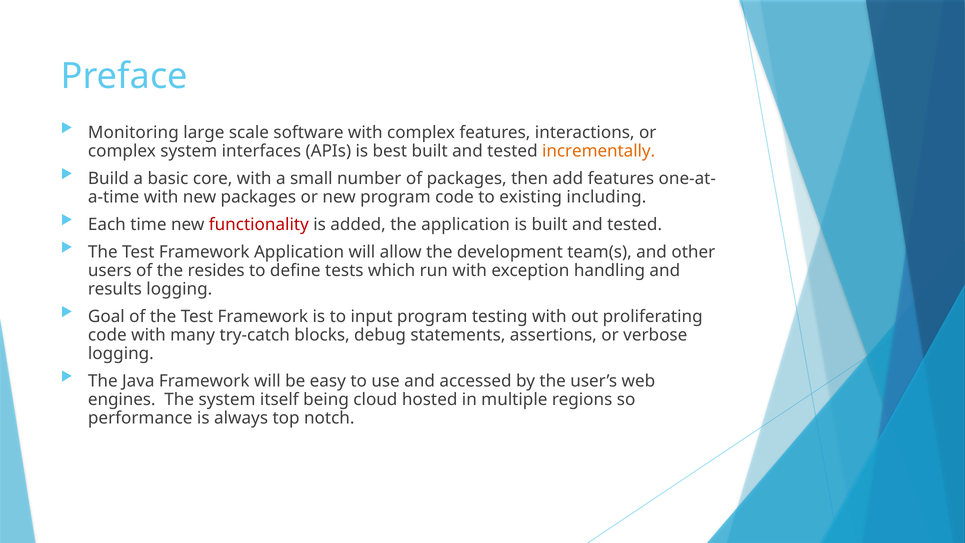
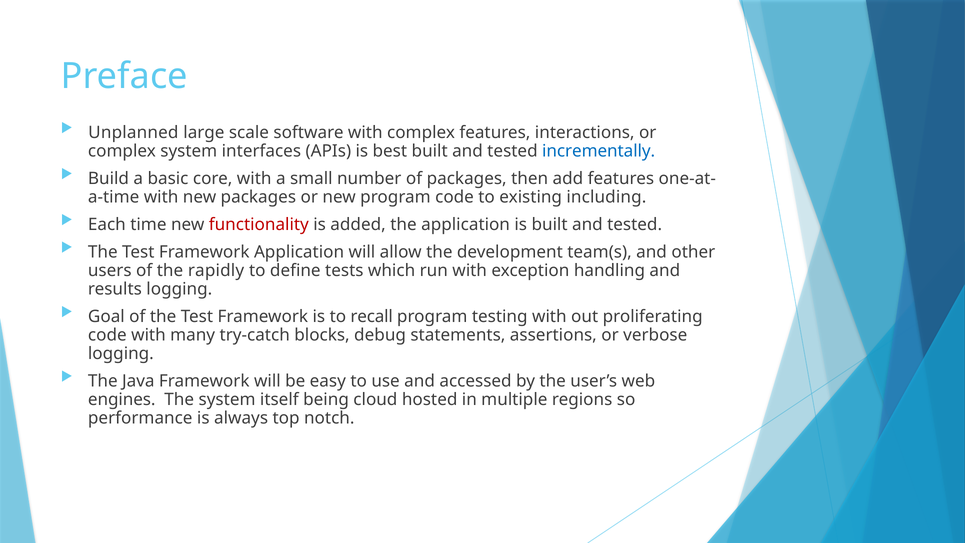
Monitoring: Monitoring -> Unplanned
incrementally colour: orange -> blue
resides: resides -> rapidly
input: input -> recall
